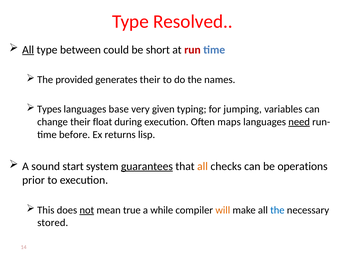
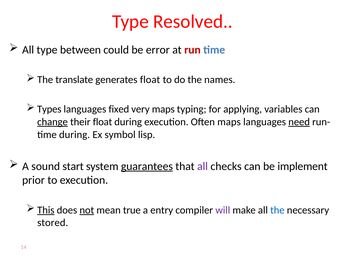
All at (28, 50) underline: present -> none
short: short -> error
provided: provided -> translate
generates their: their -> float
base: base -> fixed
very given: given -> maps
jumping: jumping -> applying
change underline: none -> present
time before: before -> during
returns: returns -> symbol
all at (203, 166) colour: orange -> purple
operations: operations -> implement
This underline: none -> present
while: while -> entry
will colour: orange -> purple
